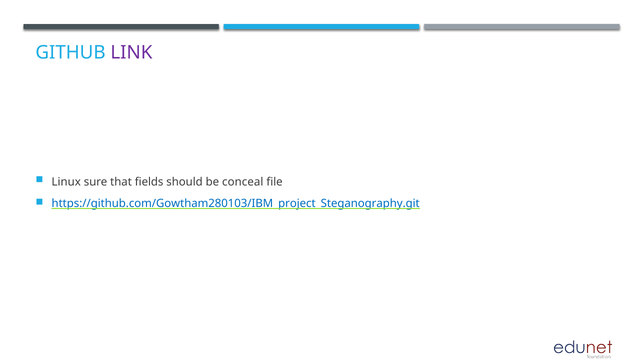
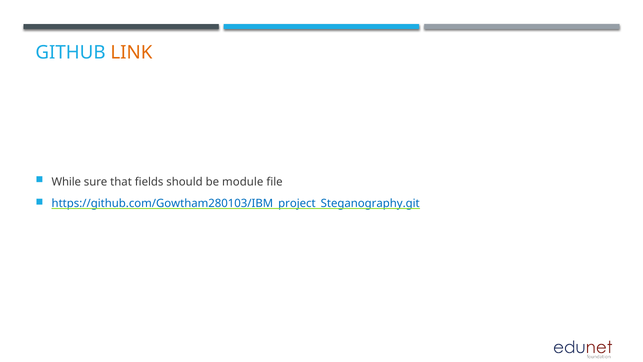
LINK colour: purple -> orange
Linux: Linux -> While
conceal: conceal -> module
